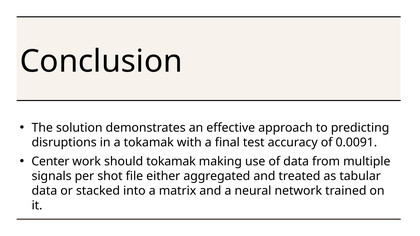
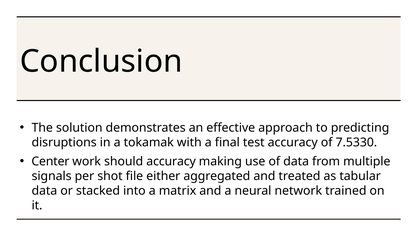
0.0091: 0.0091 -> 7.5330
should tokamak: tokamak -> accuracy
